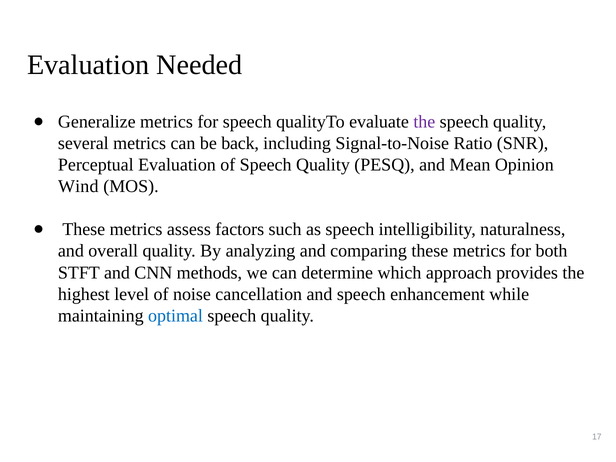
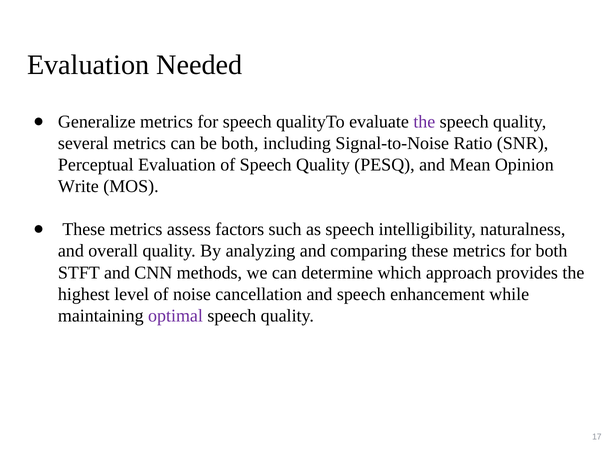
be back: back -> both
Wind: Wind -> Write
optimal colour: blue -> purple
